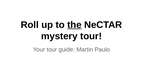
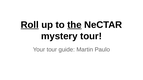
Roll underline: none -> present
